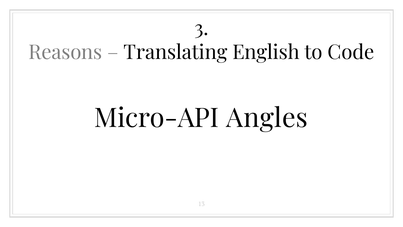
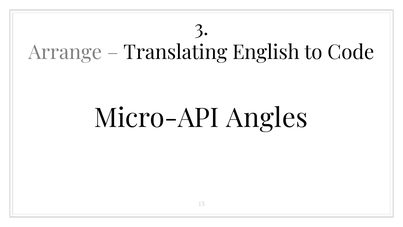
Reasons: Reasons -> Arrange
